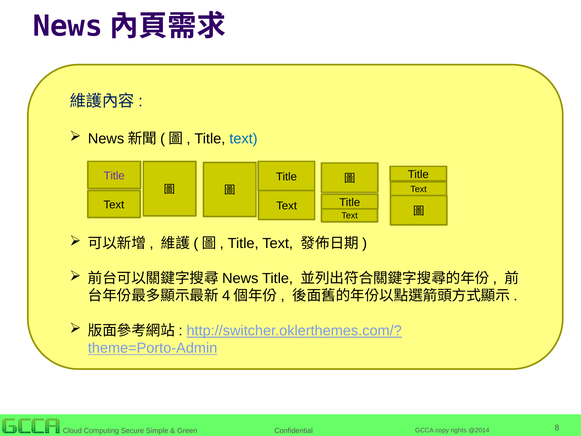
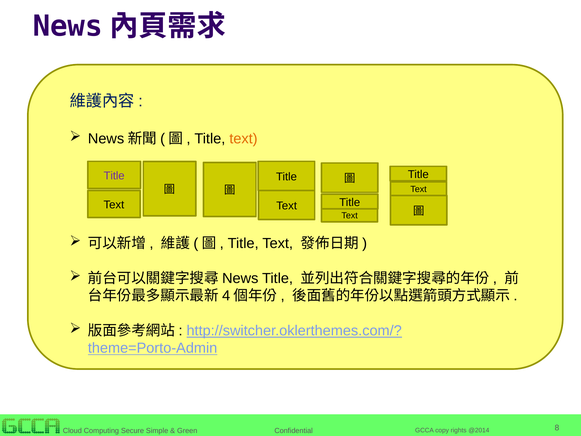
text at (243, 139) colour: blue -> orange
